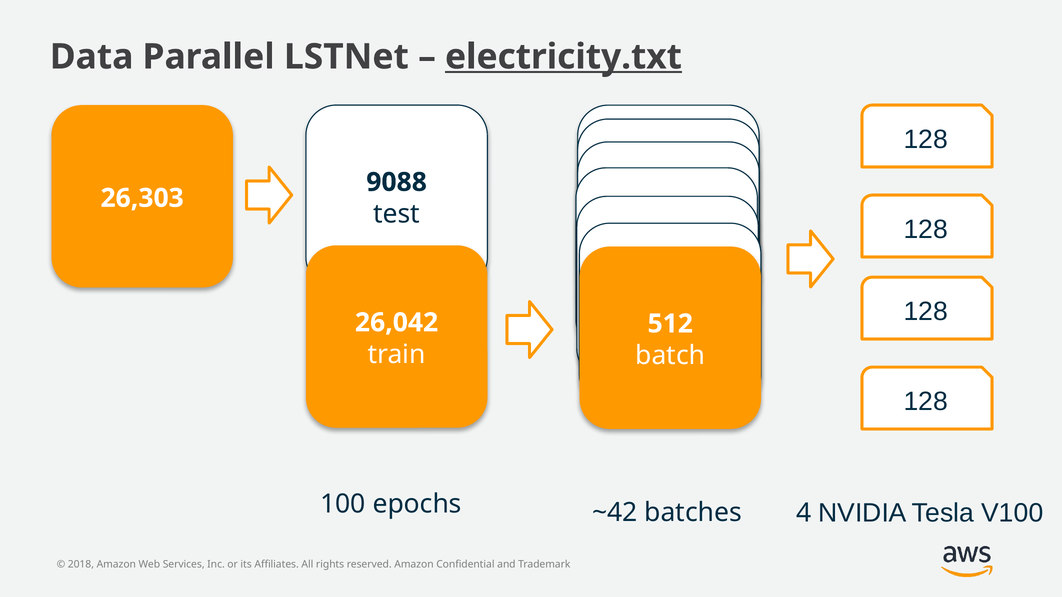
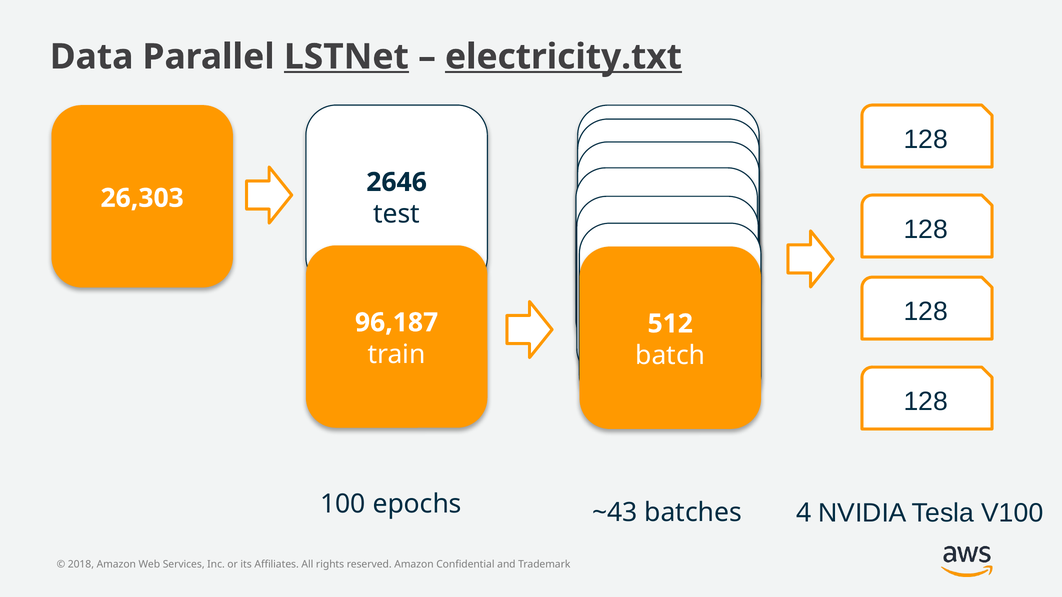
LSTNet underline: none -> present
9088: 9088 -> 2646
26,042: 26,042 -> 96,187
~42: ~42 -> ~43
